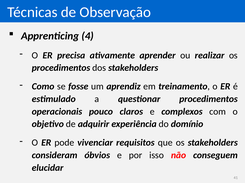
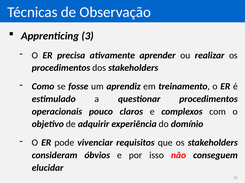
4: 4 -> 3
